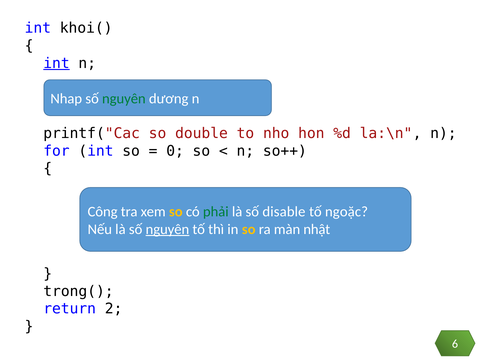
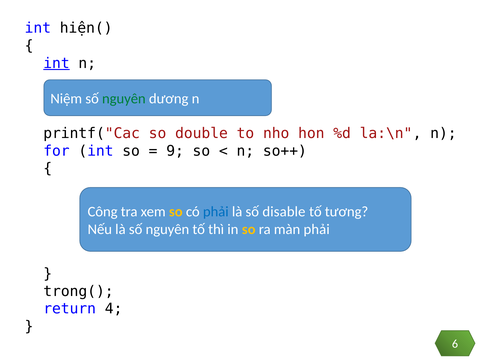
khoi(: khoi( -> hiện(
Nhap: Nhap -> Niệm
0: 0 -> 9
phải at (216, 212) colour: green -> blue
ngoặc: ngoặc -> tương
nguyên at (167, 229) underline: present -> none
màn nhật: nhật -> phải
2: 2 -> 4
